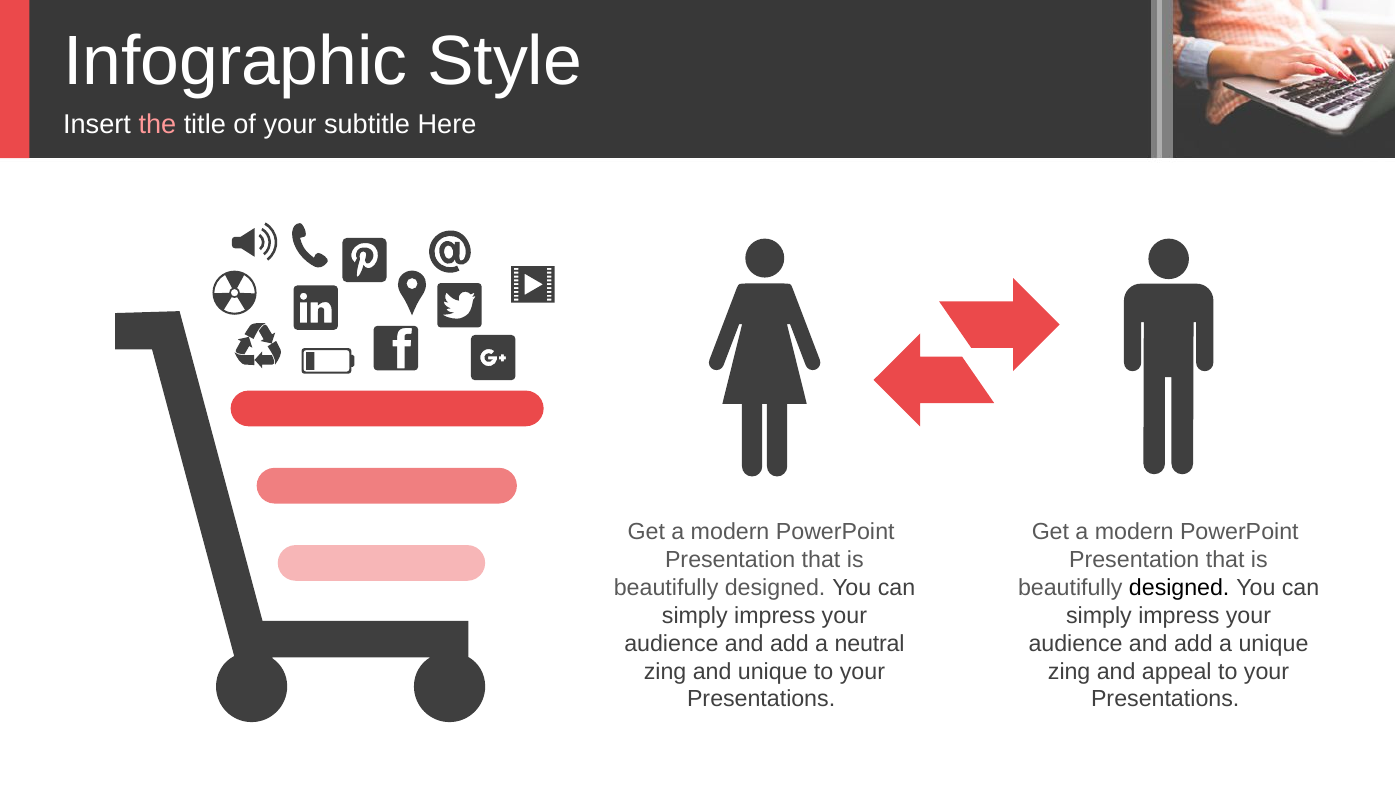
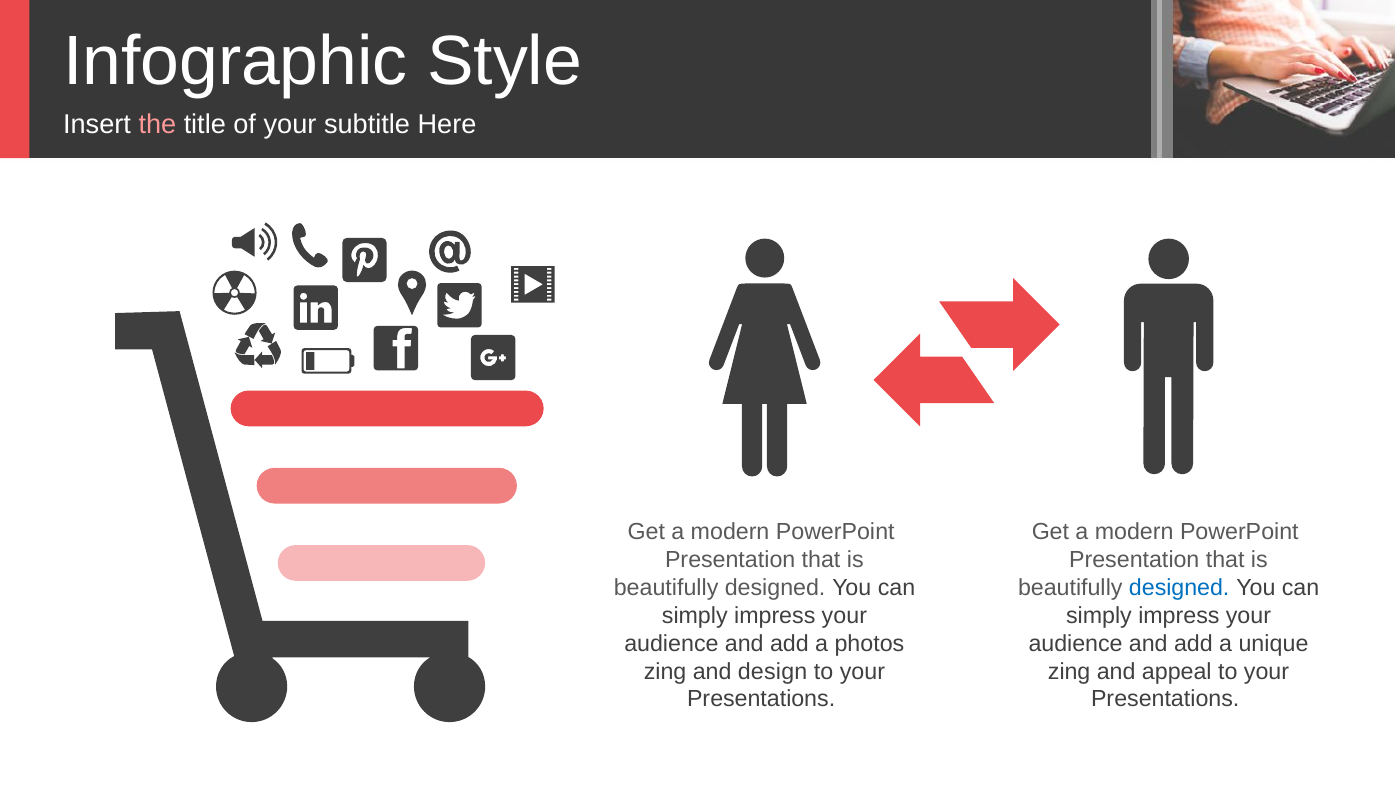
designed at (1179, 587) colour: black -> blue
neutral: neutral -> photos
and unique: unique -> design
